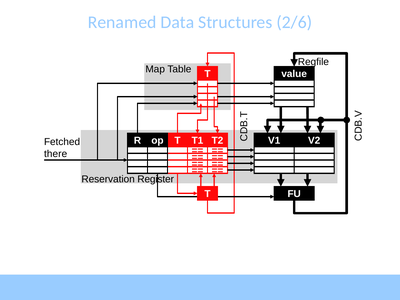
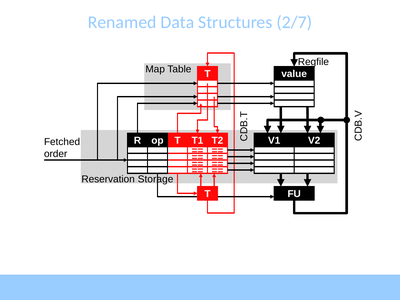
2/6: 2/6 -> 2/7
there: there -> order
Register: Register -> Storage
